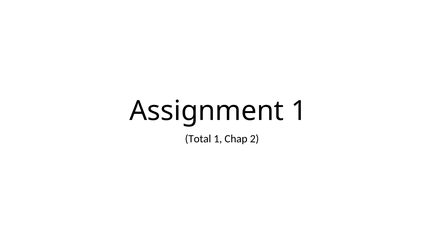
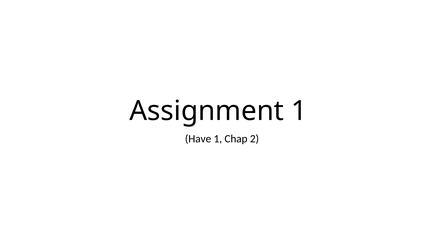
Total: Total -> Have
